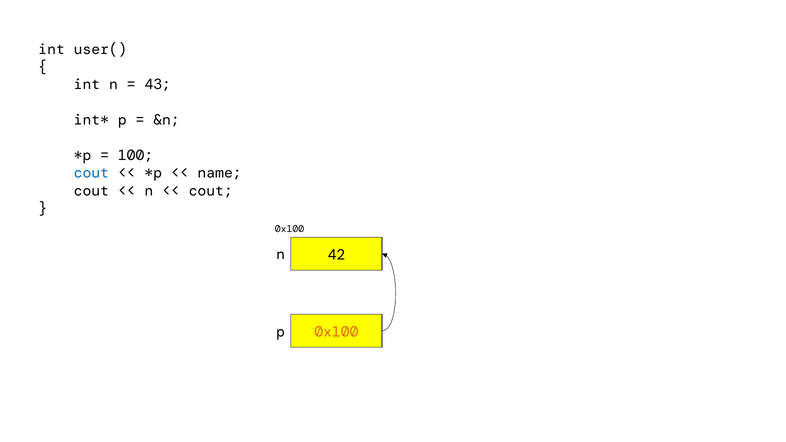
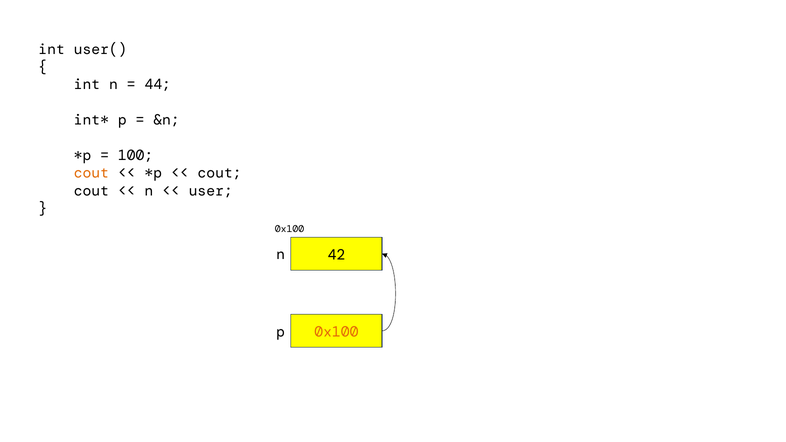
43: 43 -> 44
cout at (91, 173) colour: blue -> orange
name at (220, 173): name -> cout
cout at (211, 191): cout -> user
